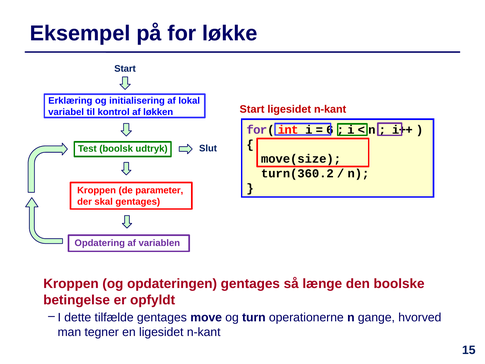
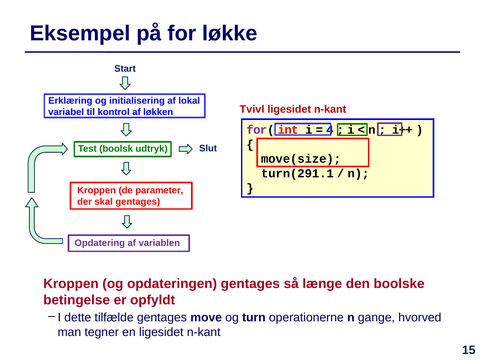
Start at (252, 109): Start -> Tvivl
6: 6 -> 4
turn(360.2: turn(360.2 -> turn(291.1
